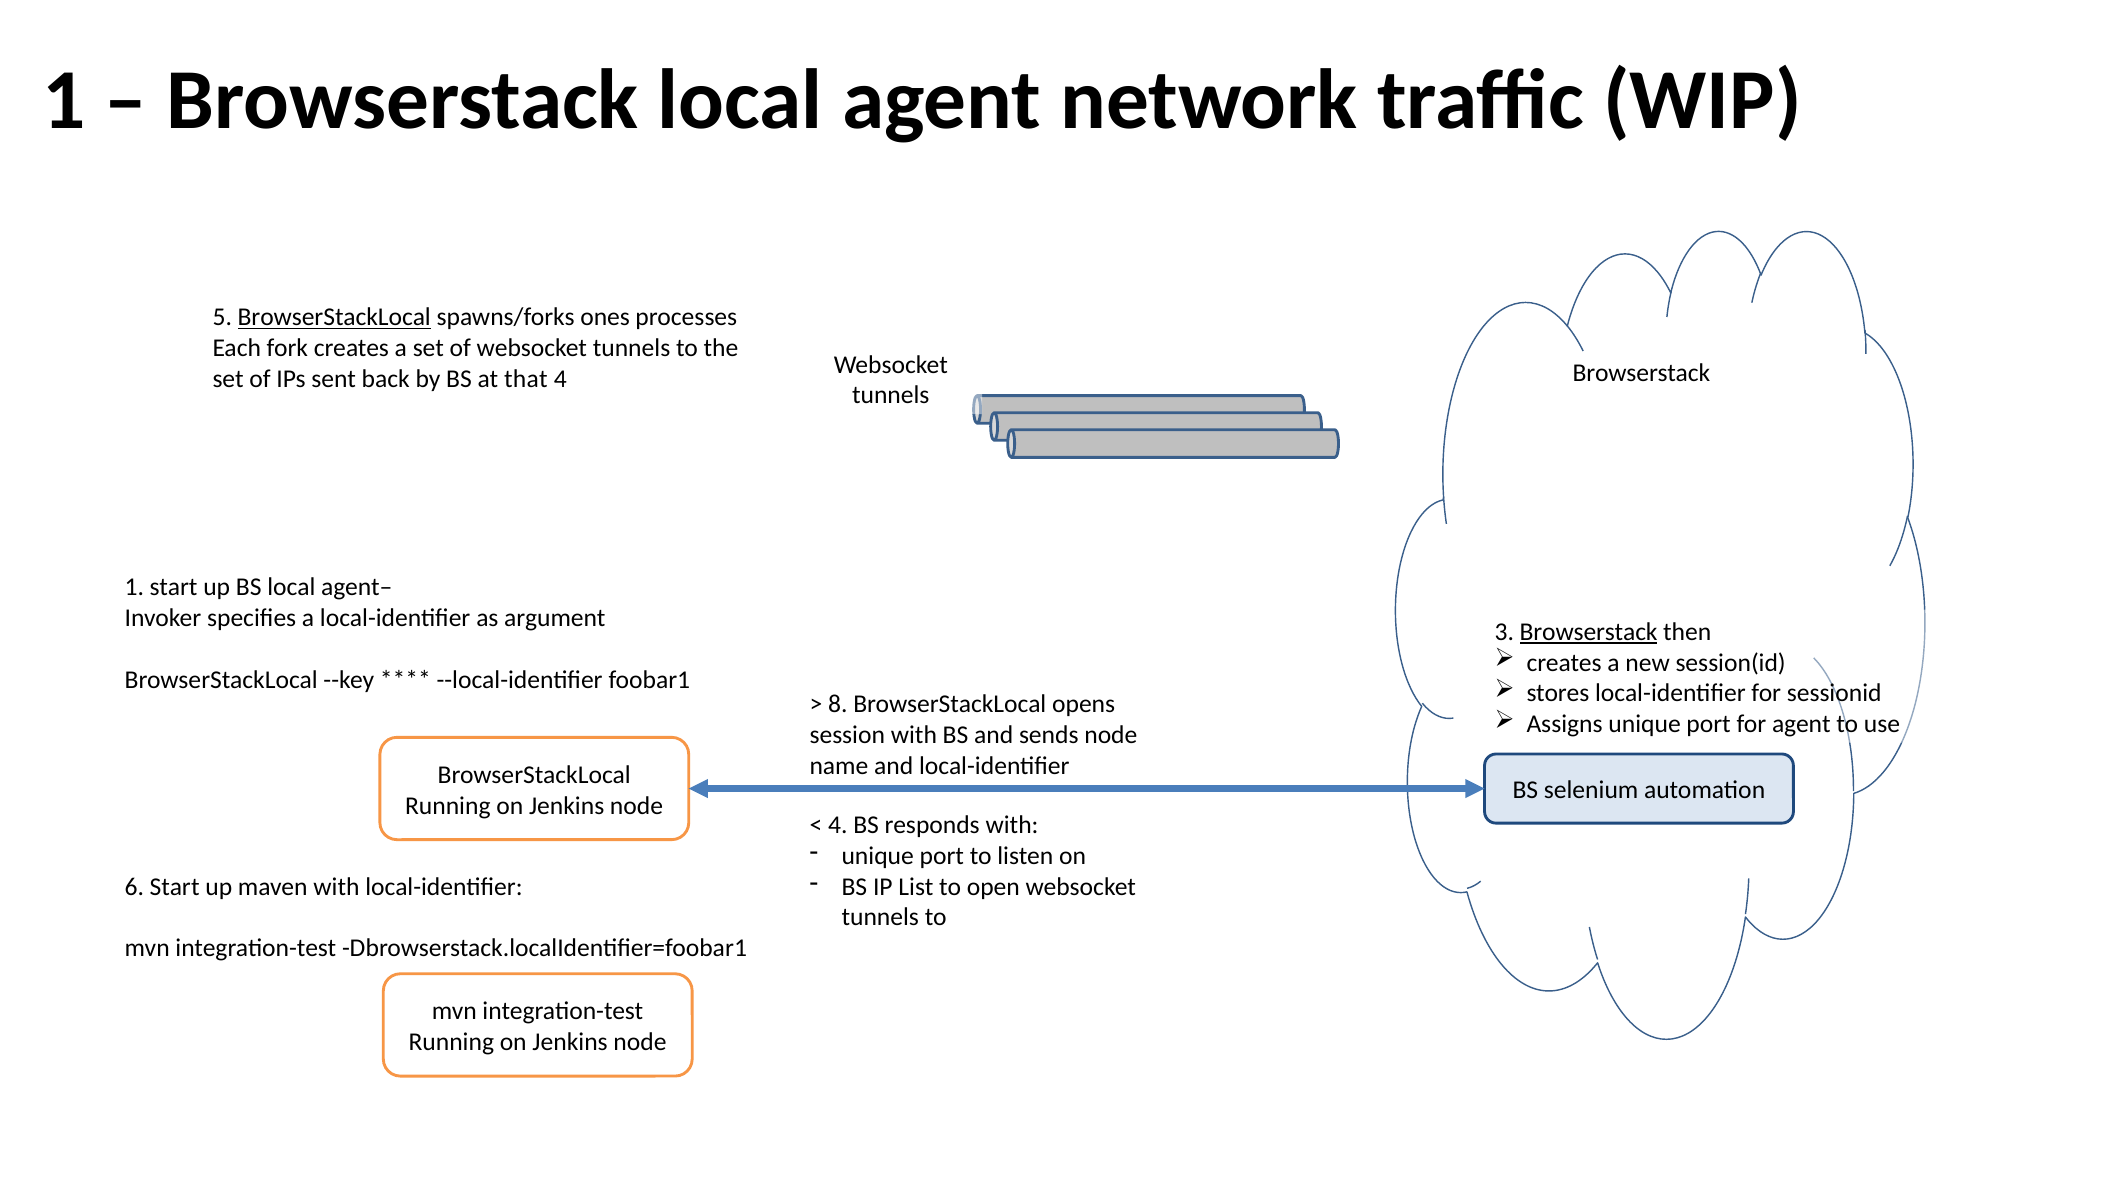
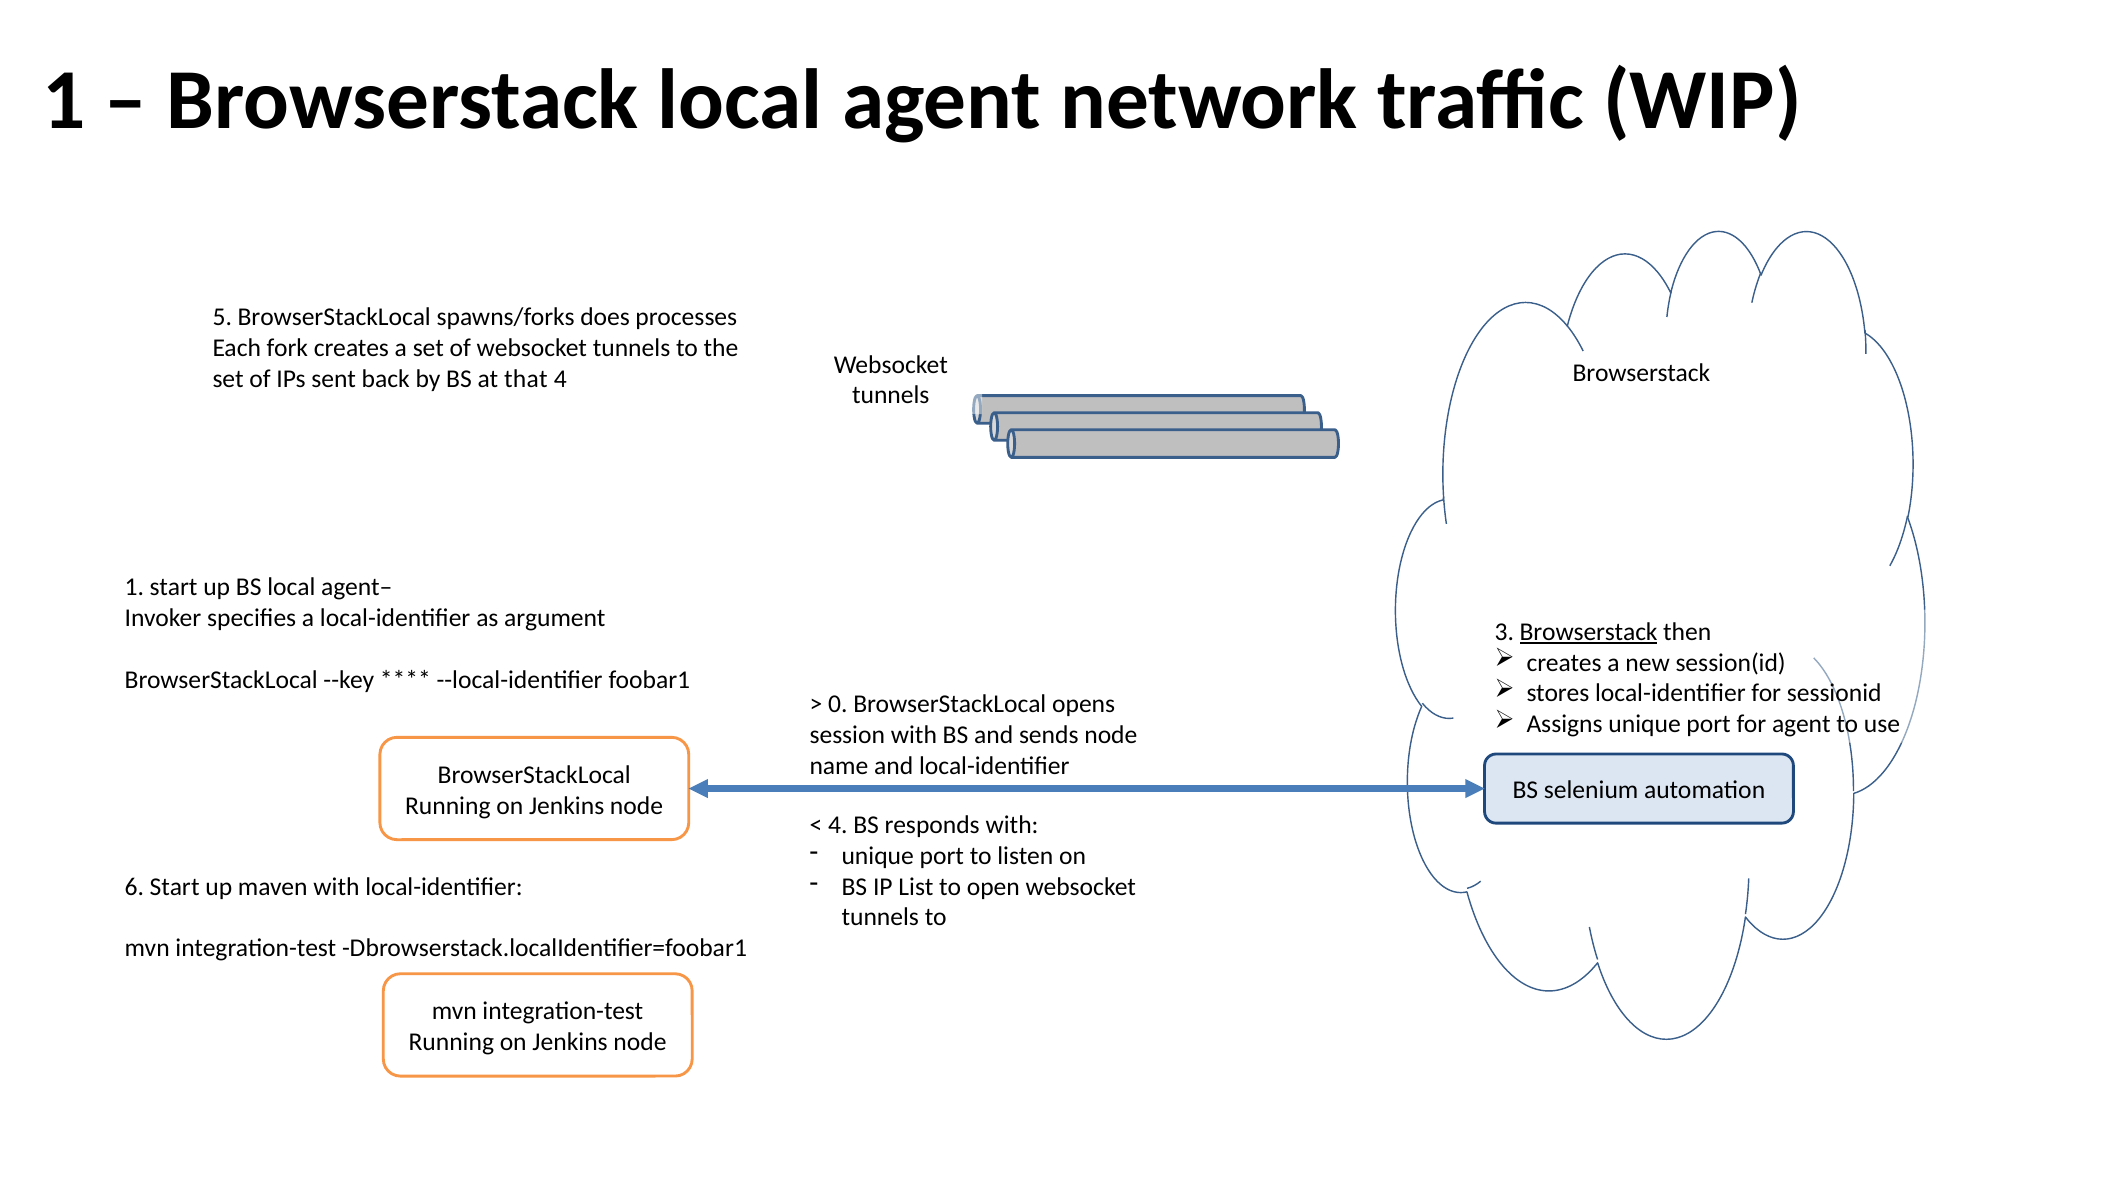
BrowserStackLocal at (334, 318) underline: present -> none
ones: ones -> does
8: 8 -> 0
